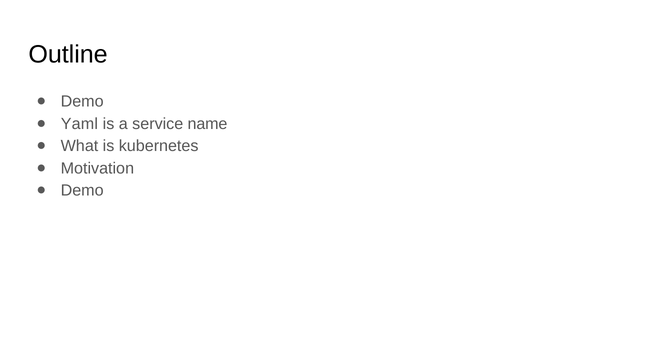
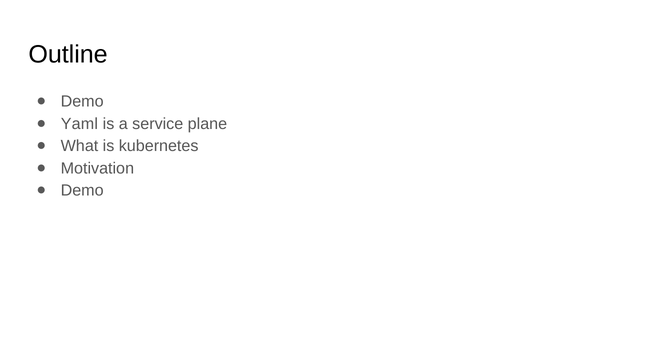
name: name -> plane
